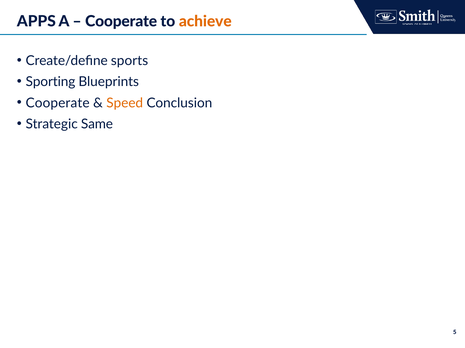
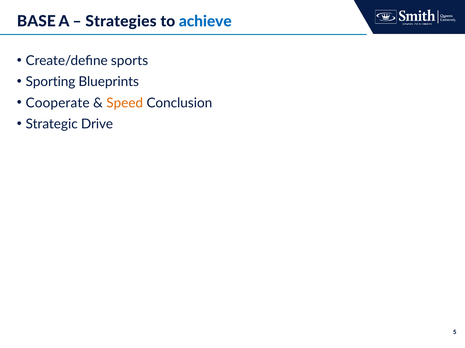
APPS: APPS -> BASE
Cooperate at (121, 21): Cooperate -> Strategies
achieve colour: orange -> blue
Same: Same -> Drive
